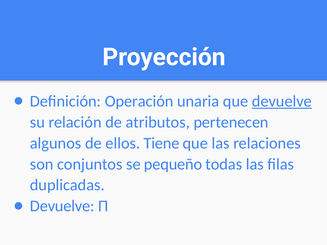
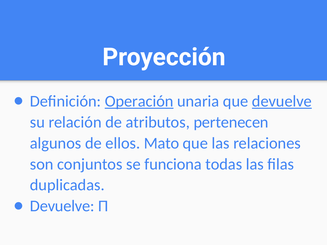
Operación underline: none -> present
Tiene: Tiene -> Mato
pequeño: pequeño -> funciona
